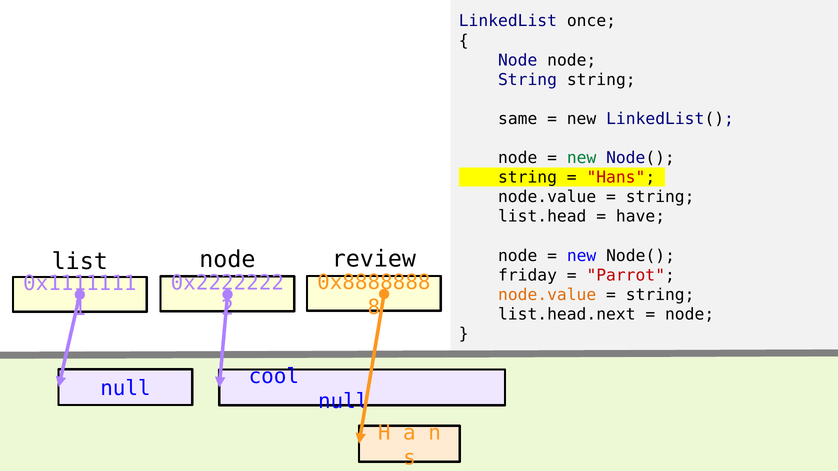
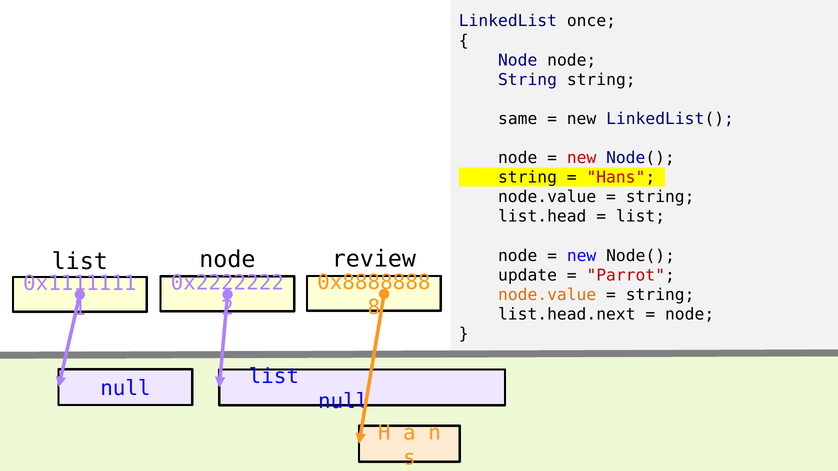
new at (582, 158) colour: green -> red
have at (641, 217): have -> list
friday: friday -> update
cool at (274, 377): cool -> list
